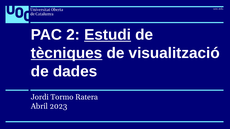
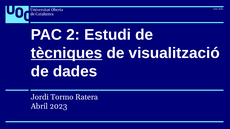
Estudi underline: present -> none
